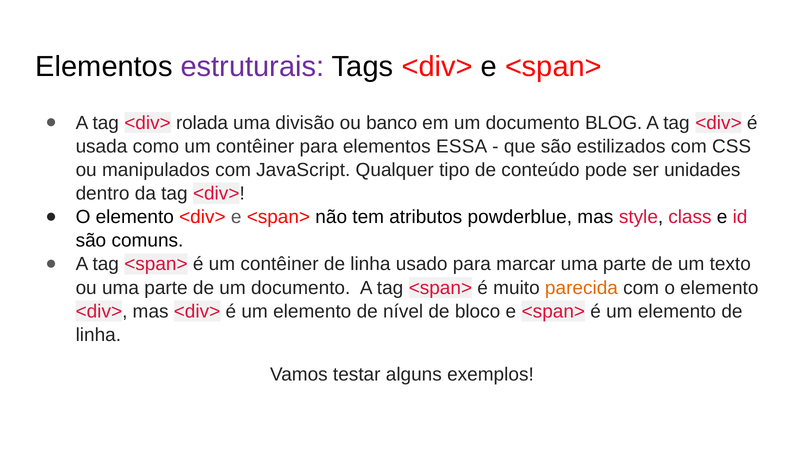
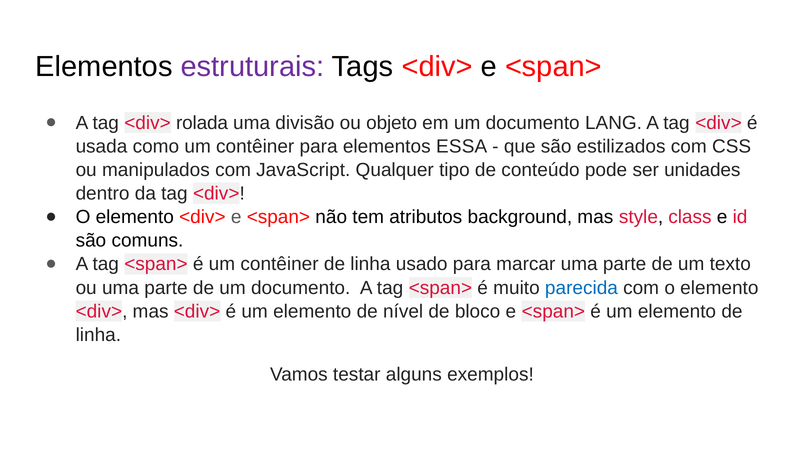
banco: banco -> objeto
BLOG: BLOG -> LANG
powderblue: powderblue -> background
parecida colour: orange -> blue
